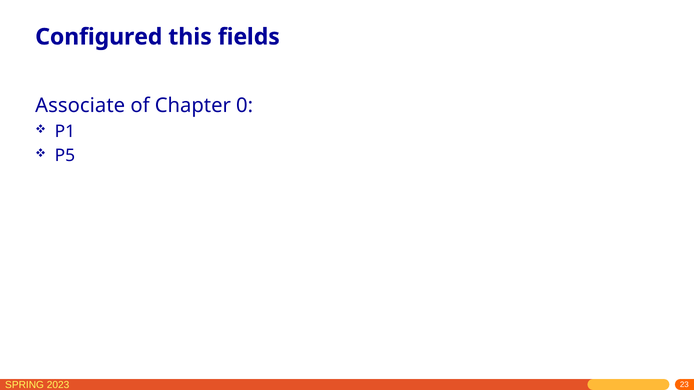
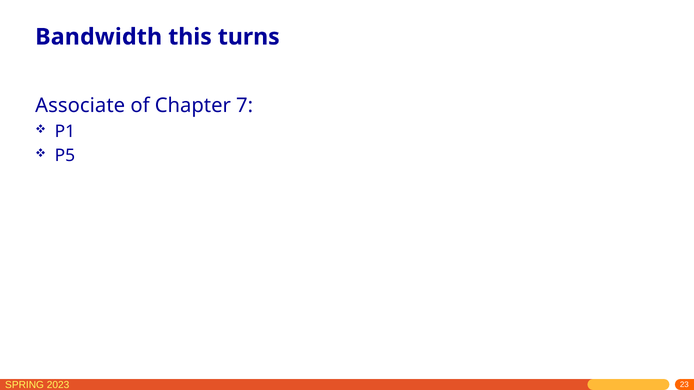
Configured: Configured -> Bandwidth
fields: fields -> turns
0: 0 -> 7
